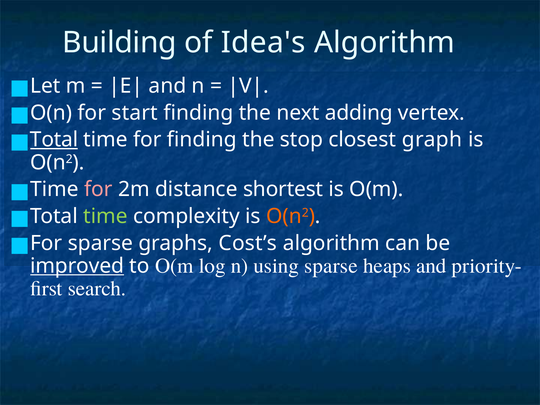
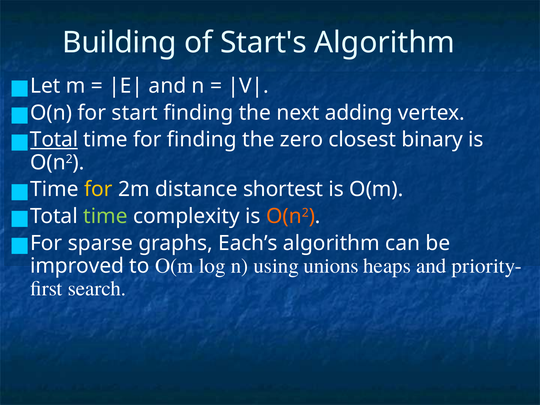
Idea's: Idea's -> Start's
stop: stop -> zero
graph: graph -> binary
for at (98, 189) colour: pink -> yellow
Cost’s: Cost’s -> Each’s
improved underline: present -> none
using sparse: sparse -> unions
